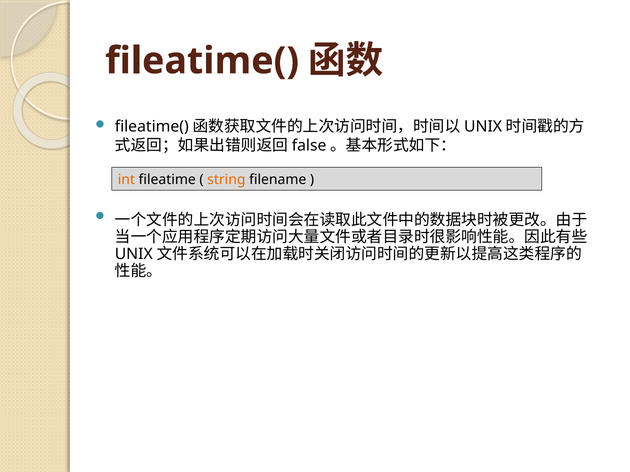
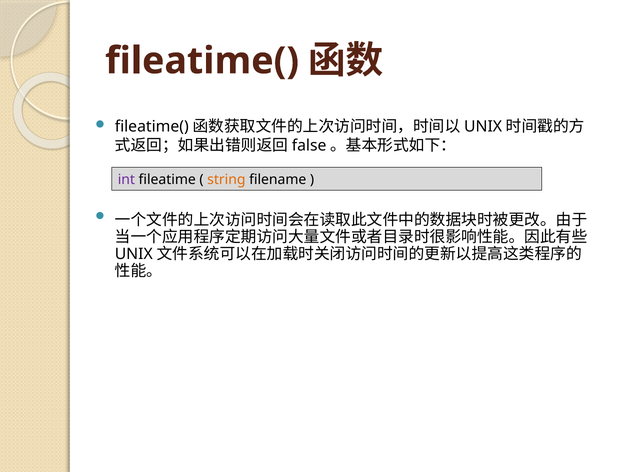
int colour: orange -> purple
